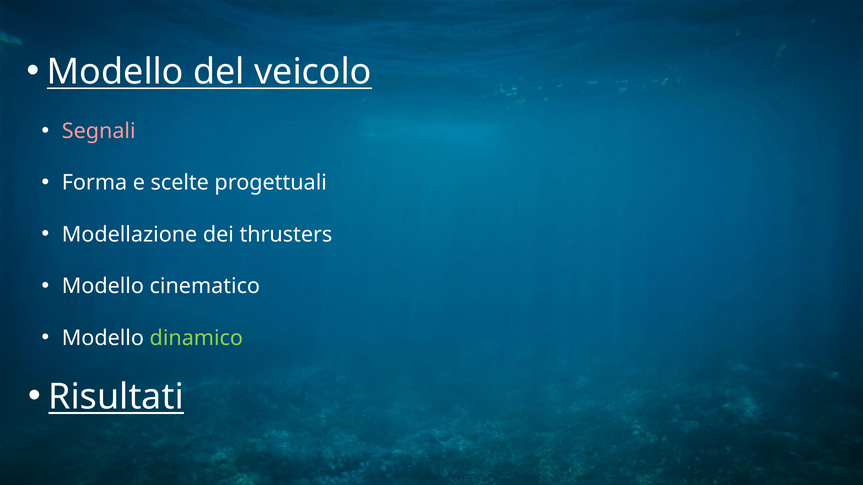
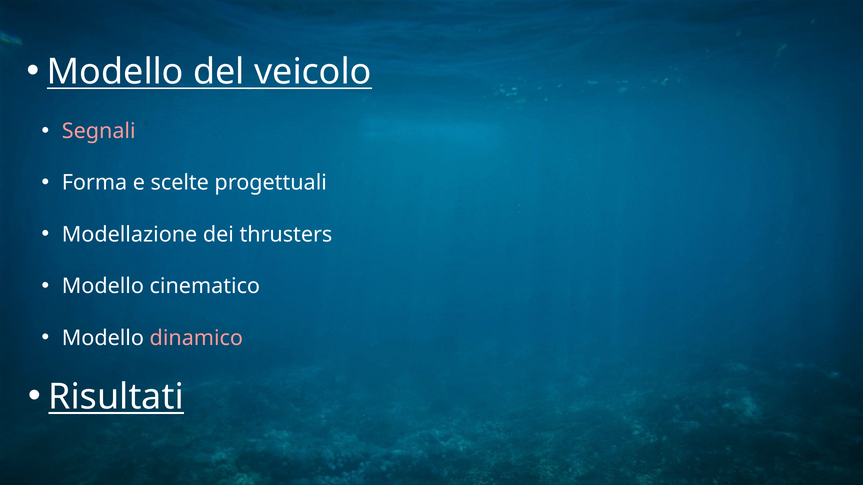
dinamico colour: light green -> pink
